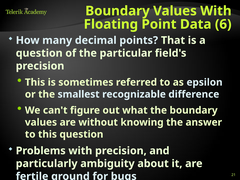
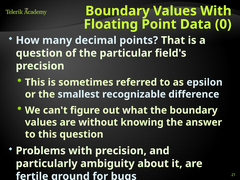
6: 6 -> 0
